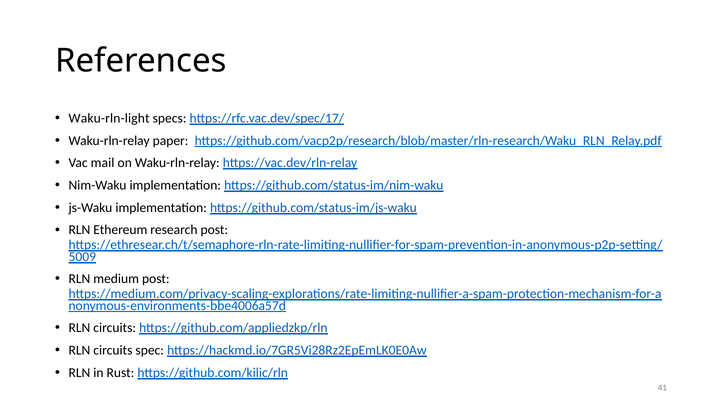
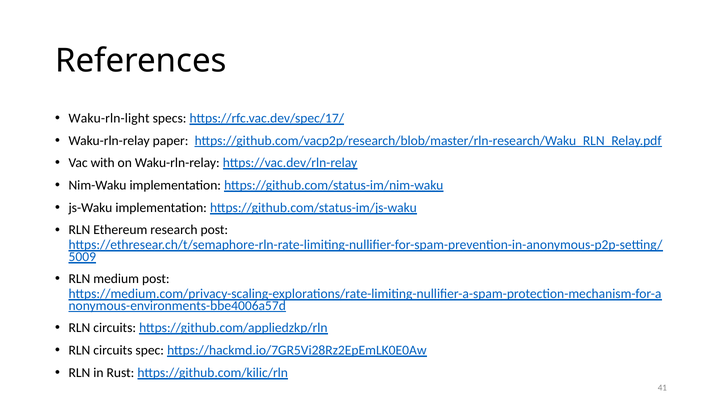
mail: mail -> with
